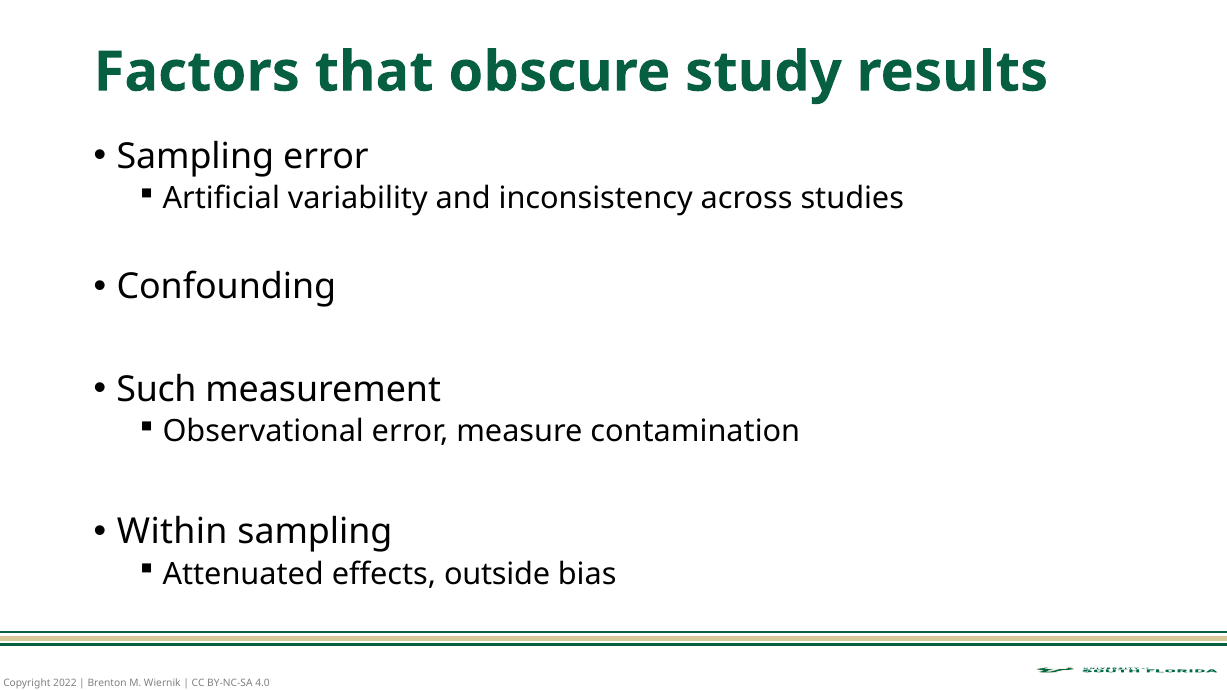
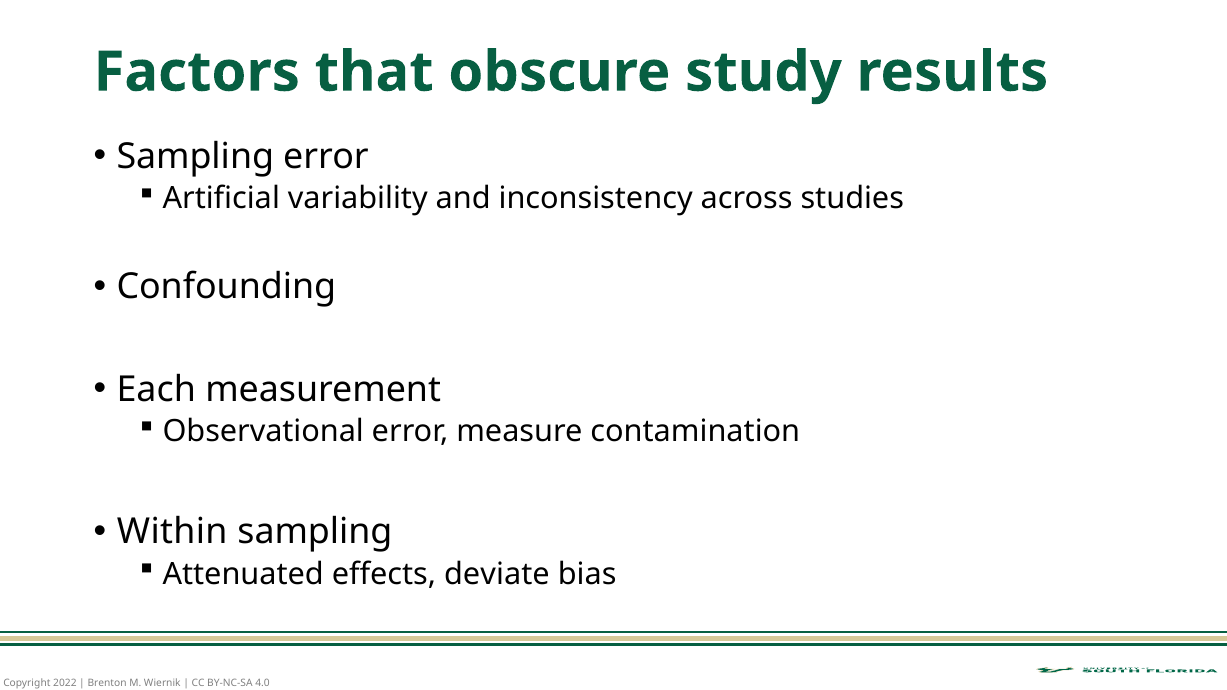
Such: Such -> Each
outside: outside -> deviate
